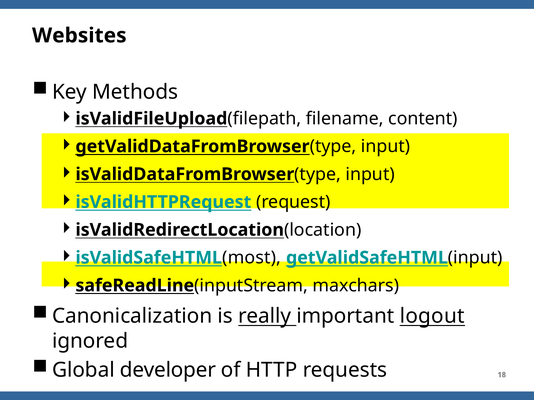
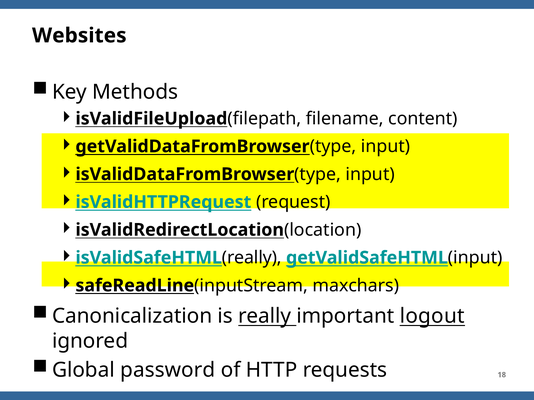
most at (252, 258): most -> really
developer: developer -> password
